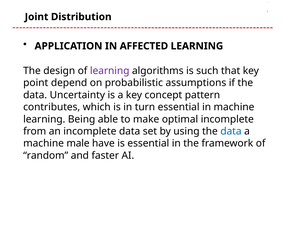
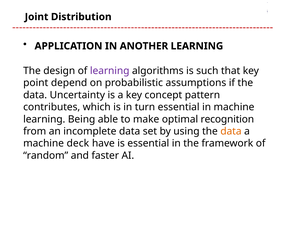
AFFECTED: AFFECTED -> ANOTHER
optimal incomplete: incomplete -> recognition
data at (231, 131) colour: blue -> orange
male: male -> deck
